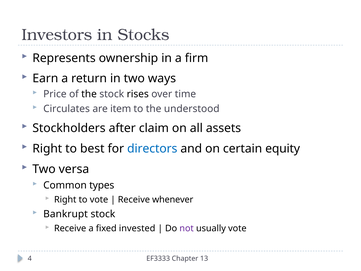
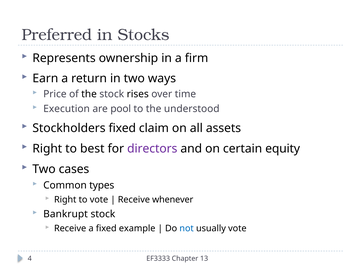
Investors: Investors -> Preferred
Circulates: Circulates -> Execution
item: item -> pool
Stockholders after: after -> fixed
directors colour: blue -> purple
versa: versa -> cases
invested: invested -> example
not colour: purple -> blue
